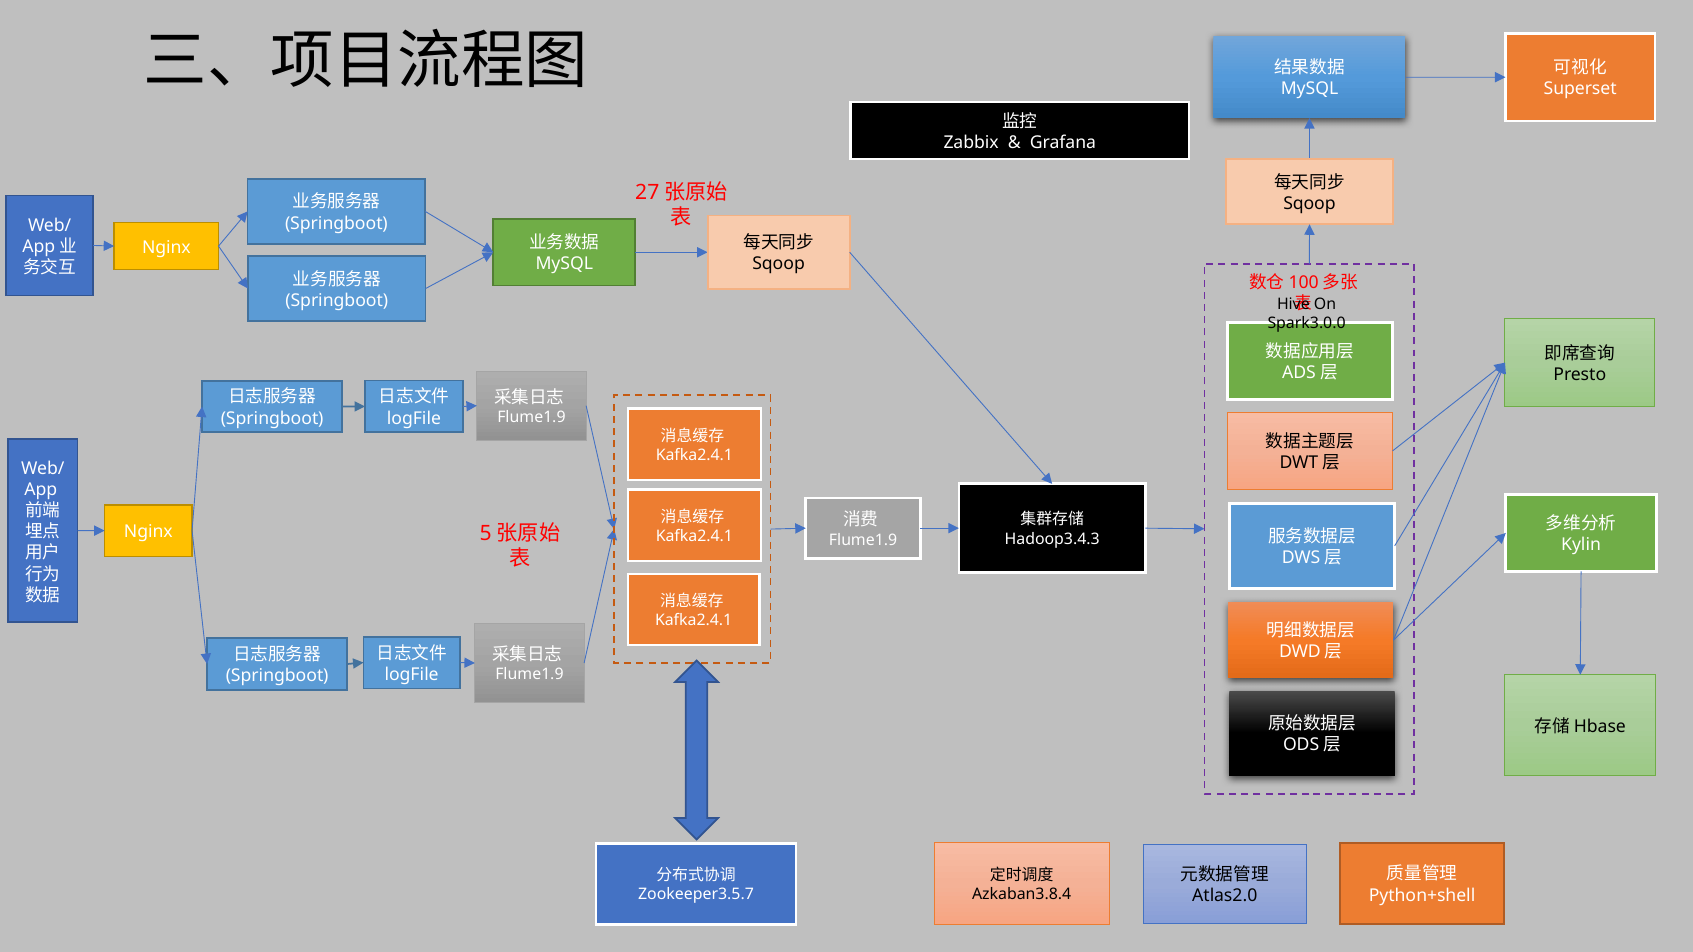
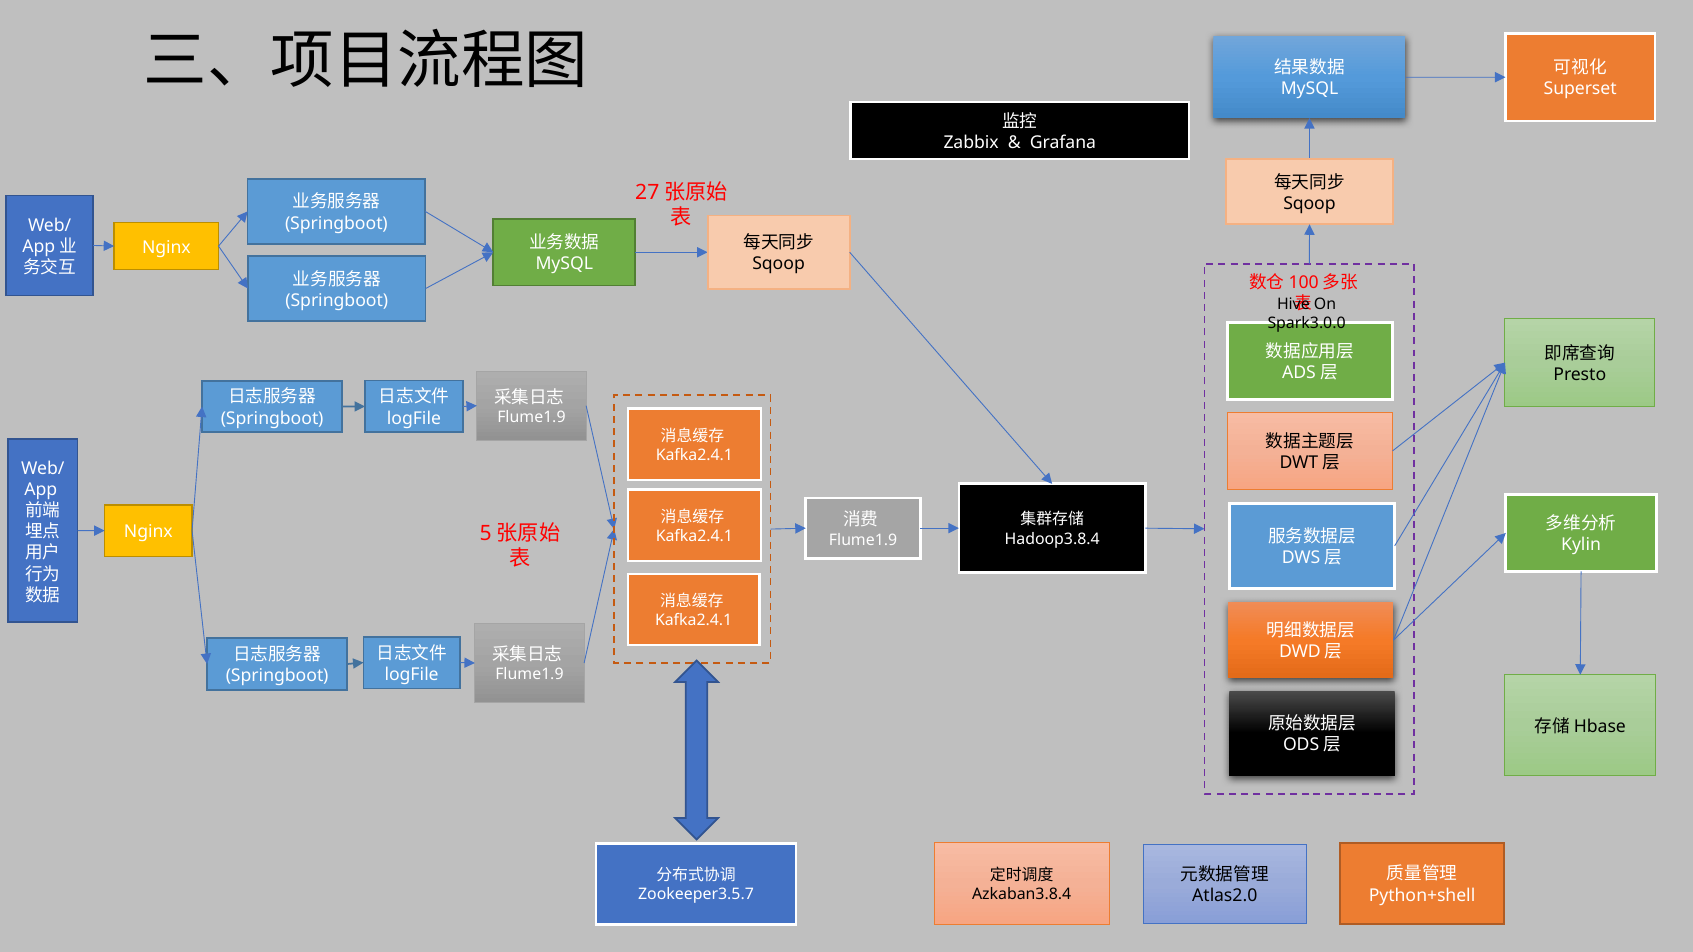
Hadoop3.4.3: Hadoop3.4.3 -> Hadoop3.8.4
